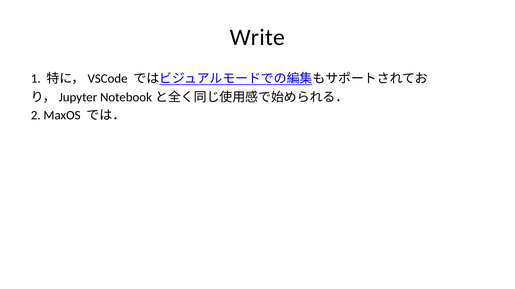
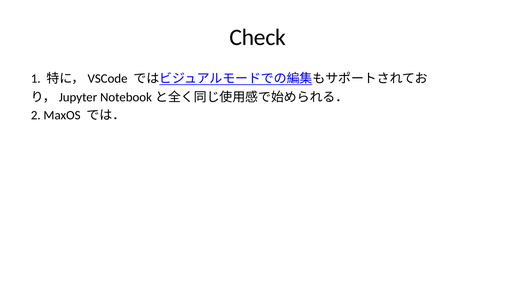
Write: Write -> Check
